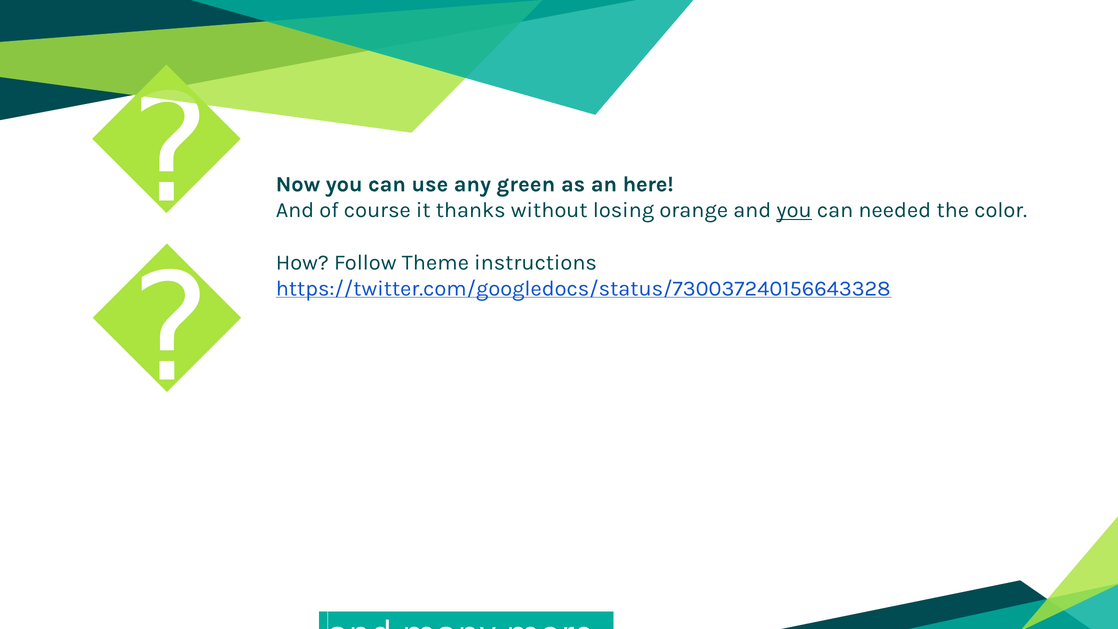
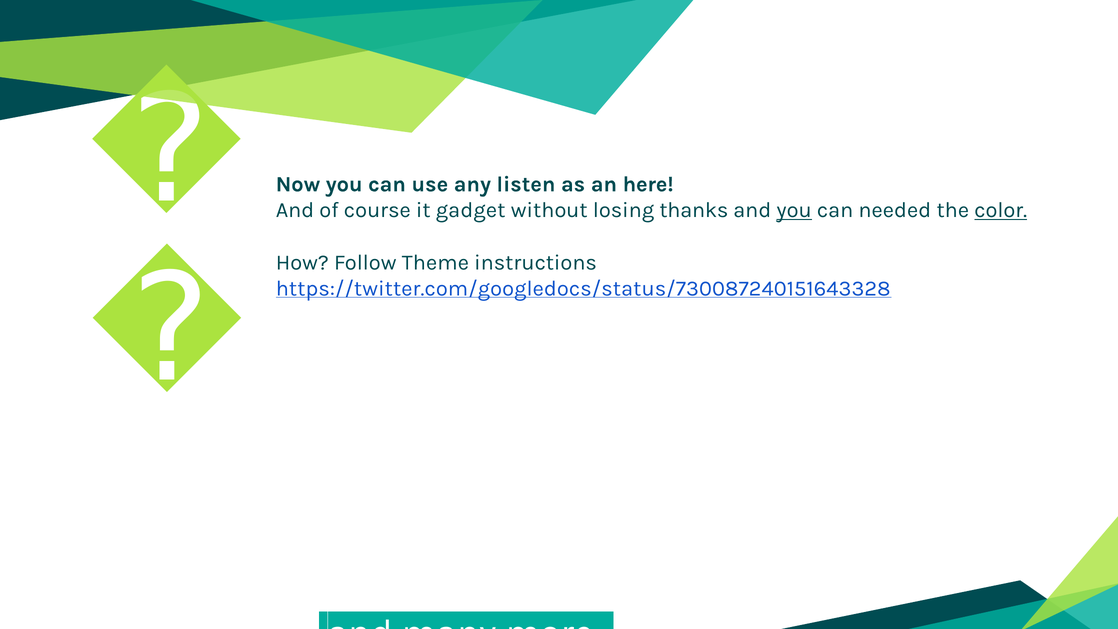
green: green -> listen
thanks: thanks -> gadget
orange: orange -> thanks
color underline: none -> present
https://twitter.com/googledocs/status/730037240156643328: https://twitter.com/googledocs/status/730037240156643328 -> https://twitter.com/googledocs/status/730087240151643328
